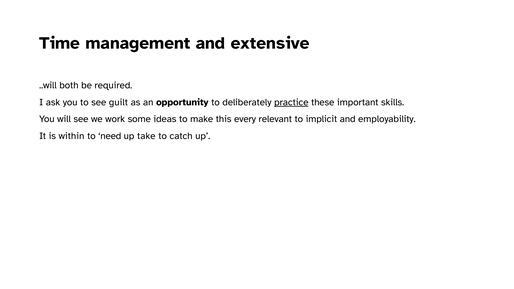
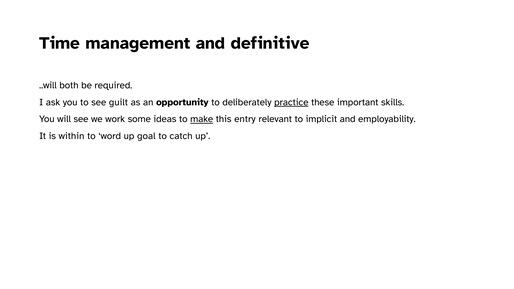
extensive: extensive -> definitive
make underline: none -> present
every: every -> entry
need: need -> word
take: take -> goal
